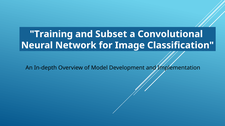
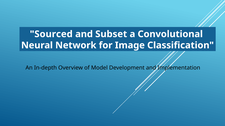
Training: Training -> Sourced
